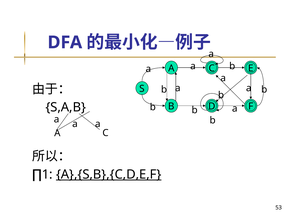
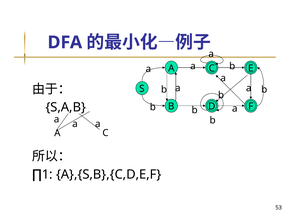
A},{S,B},{C,D,E,F underline: present -> none
